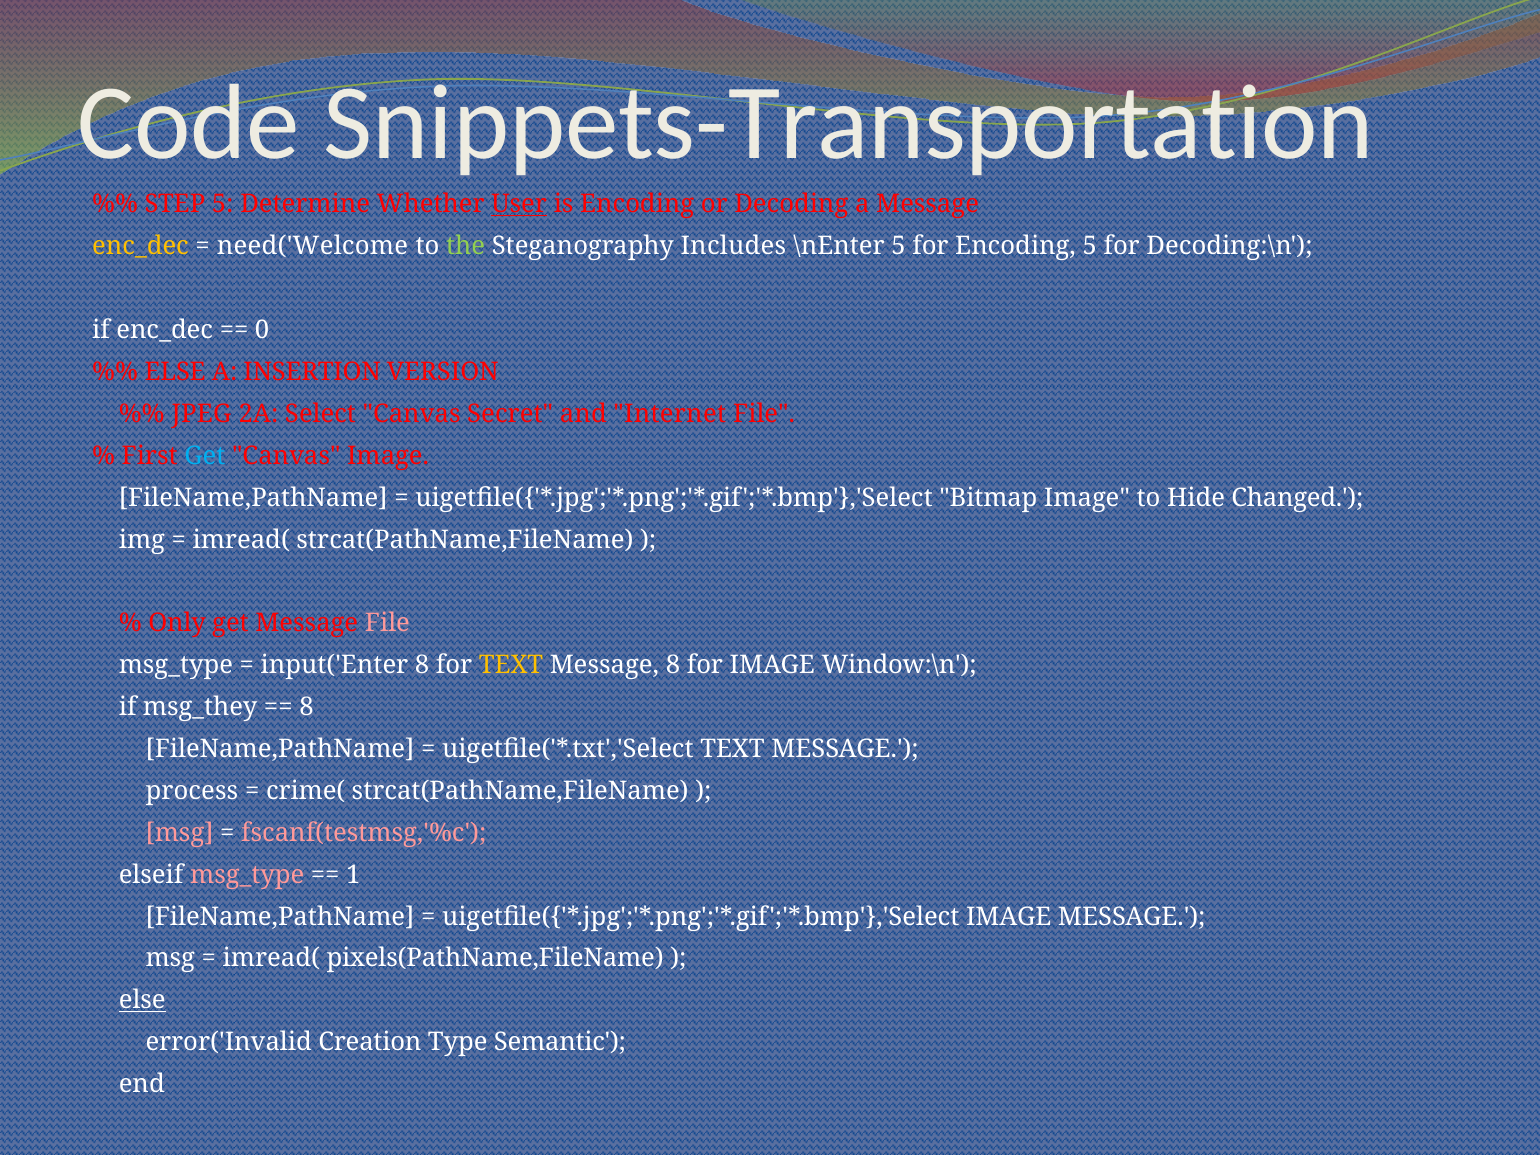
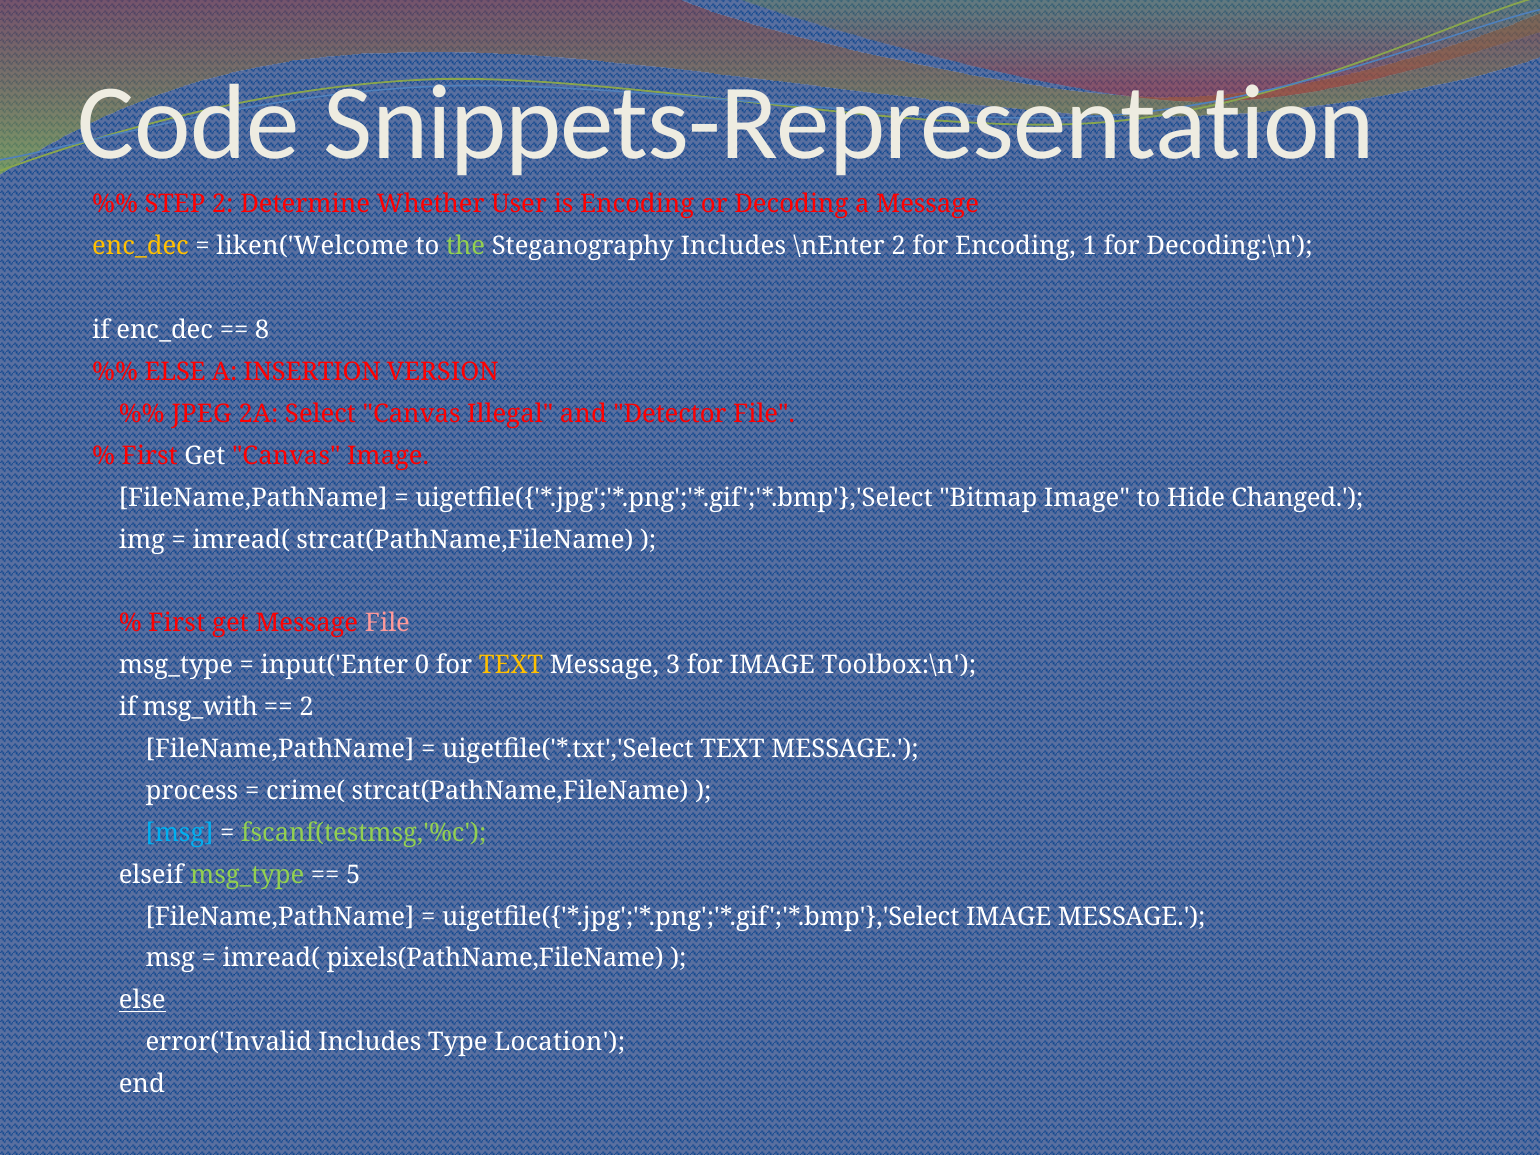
Snippets-Transportation: Snippets-Transportation -> Snippets-Representation
STEP 5: 5 -> 2
User underline: present -> none
need('Welcome: need('Welcome -> liken('Welcome
\nEnter 5: 5 -> 2
Encoding 5: 5 -> 1
0: 0 -> 8
Secret: Secret -> Illegal
Internet: Internet -> Detector
Get at (205, 456) colour: light blue -> white
Only at (177, 623): Only -> First
input('Enter 8: 8 -> 0
Message 8: 8 -> 3
Window:\n: Window:\n -> Toolbox:\n
msg_they: msg_they -> msg_with
8 at (306, 707): 8 -> 2
msg at (180, 833) colour: pink -> light blue
fscanf(testmsg,'%c colour: pink -> light green
msg_type at (247, 875) colour: pink -> light green
1: 1 -> 5
error('Invalid Creation: Creation -> Includes
Semantic: Semantic -> Location
